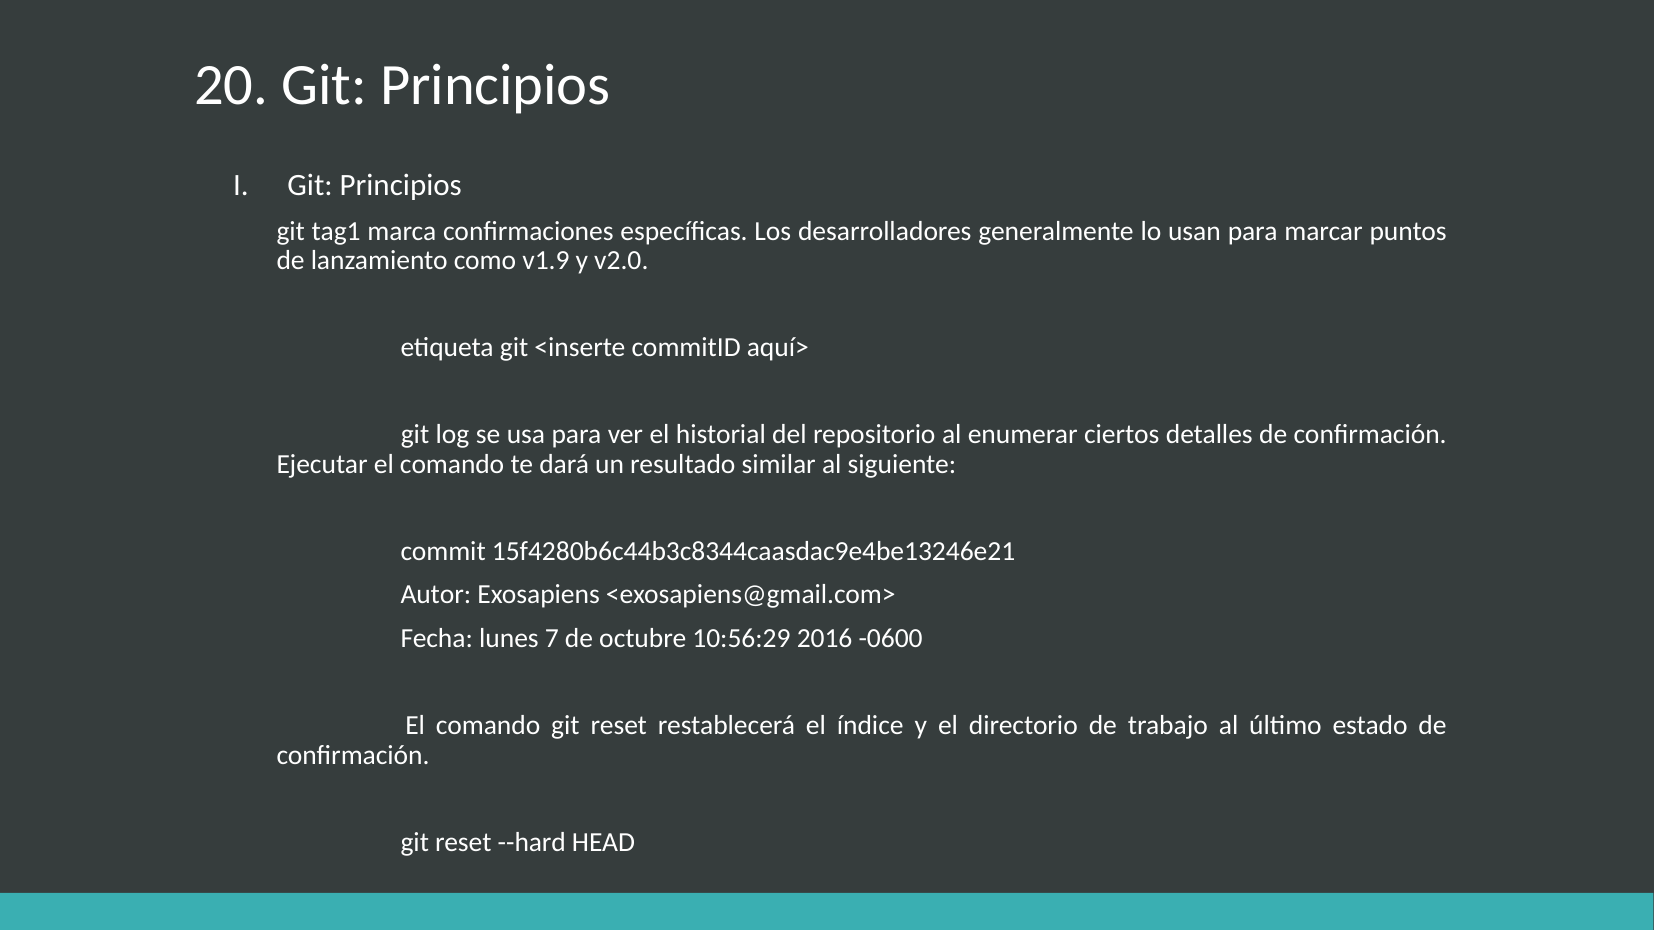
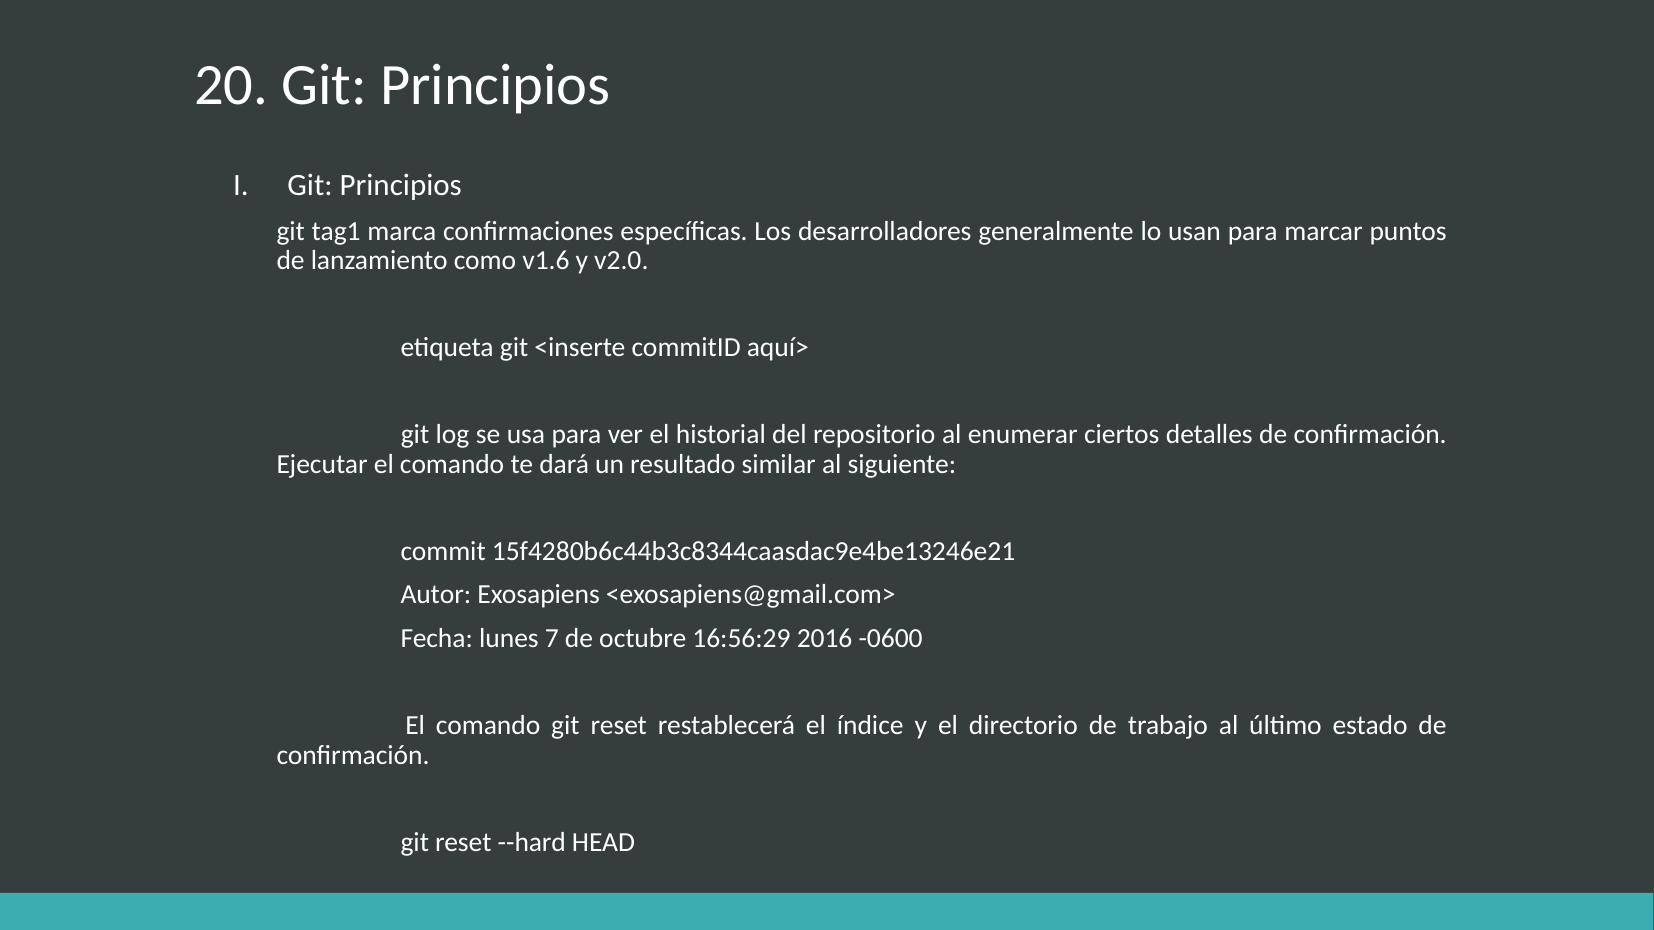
v1.9: v1.9 -> v1.6
10:56:29: 10:56:29 -> 16:56:29
